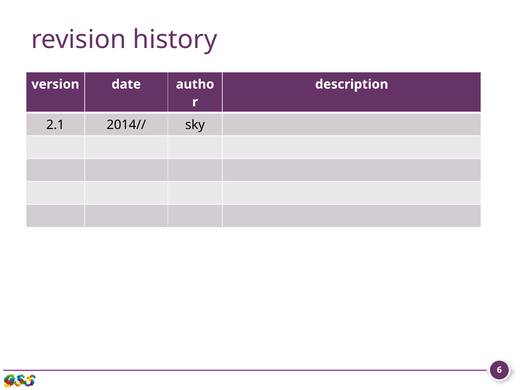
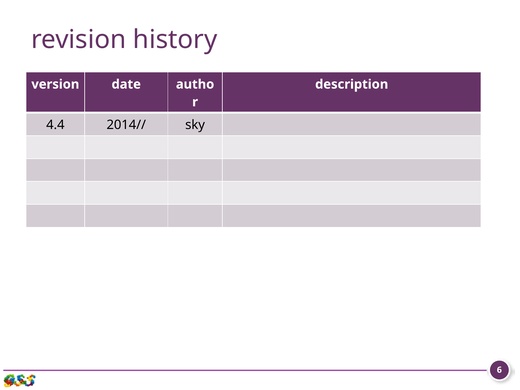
2.1: 2.1 -> 4.4
